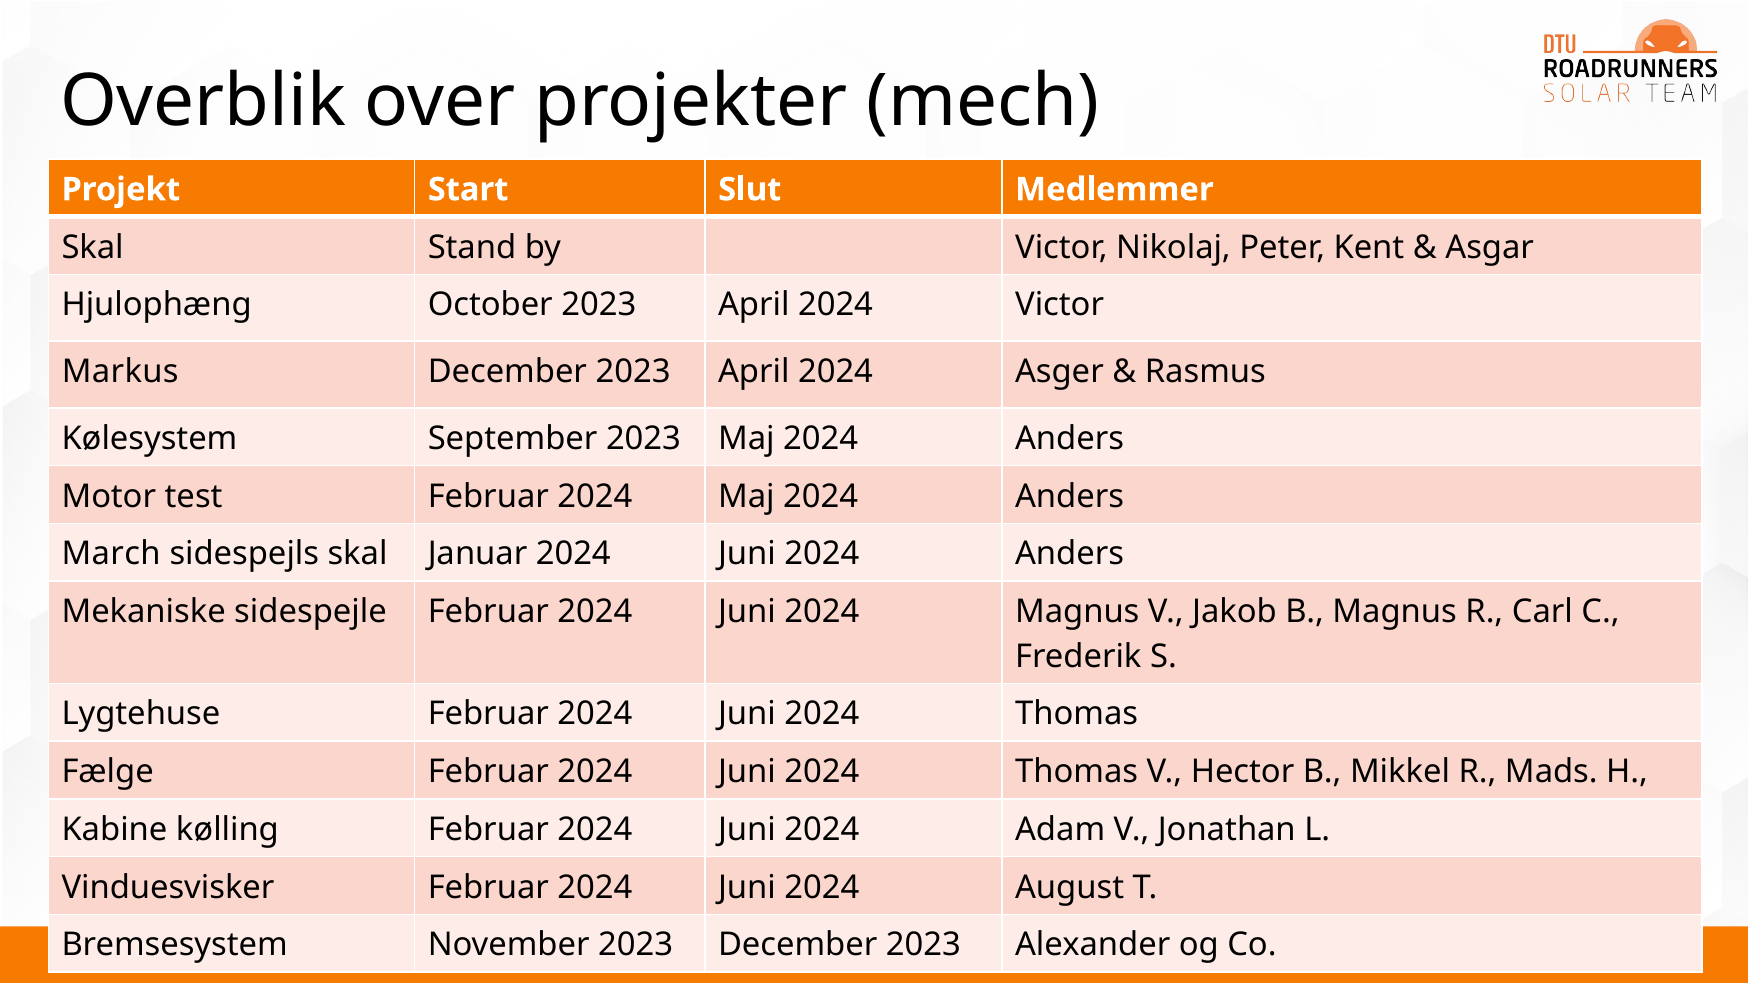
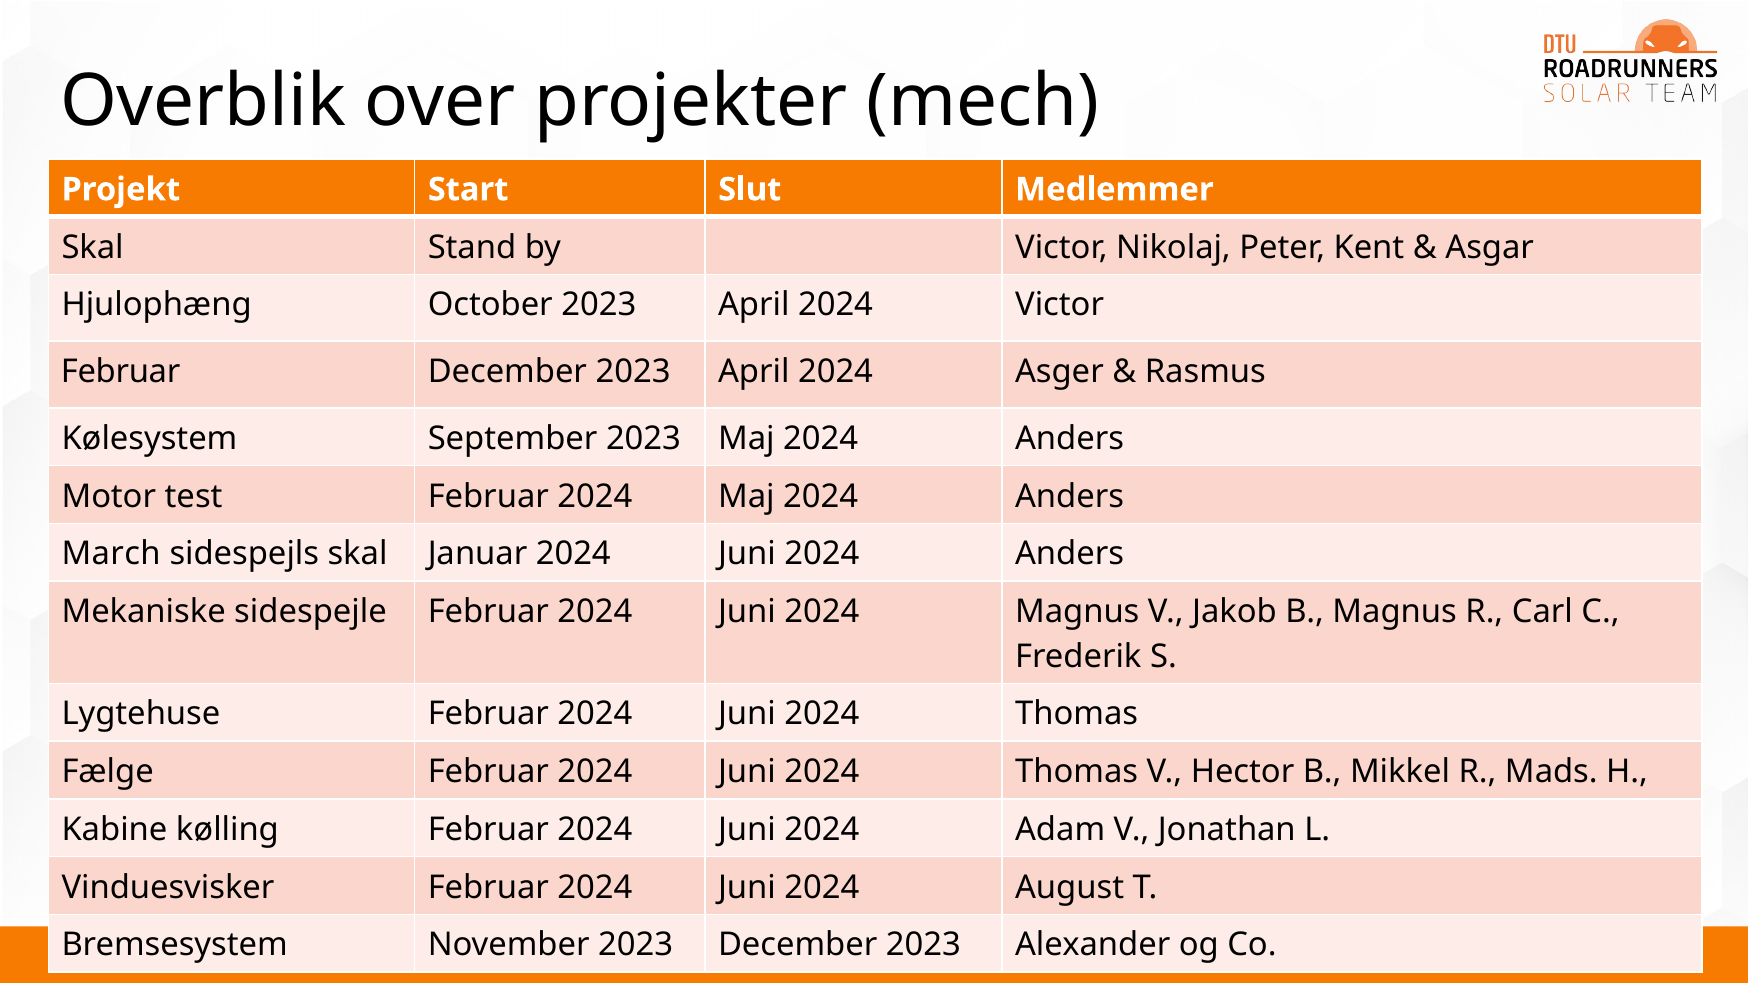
Markus at (120, 372): Markus -> Februar
